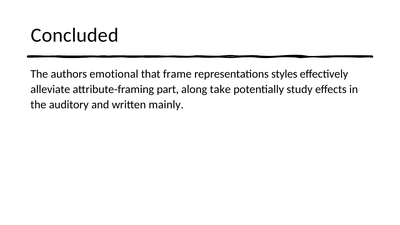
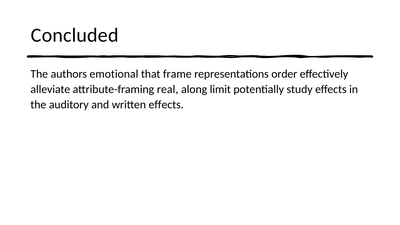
styles: styles -> order
part: part -> real
take: take -> limit
written mainly: mainly -> effects
